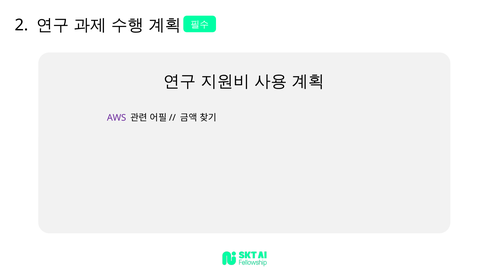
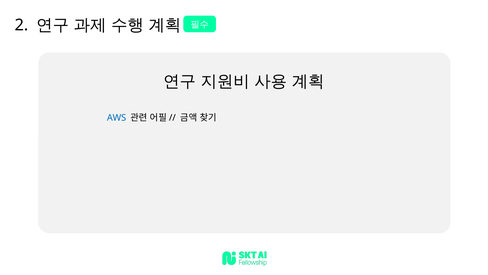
AWS colour: purple -> blue
